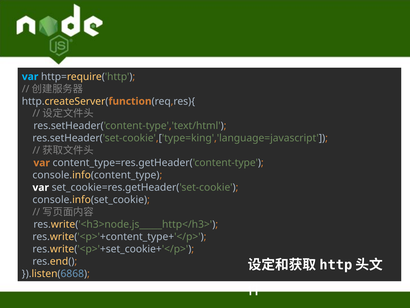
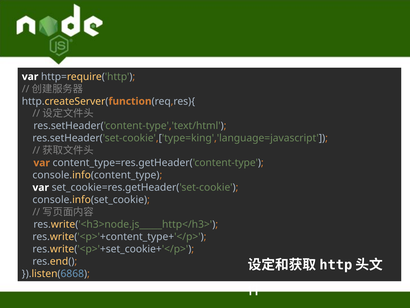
var at (30, 77) colour: light blue -> white
